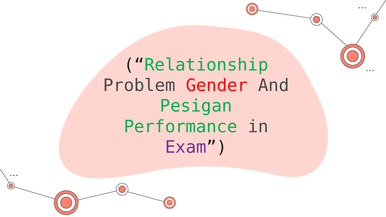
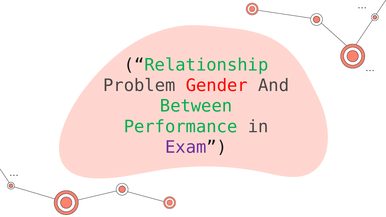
Pesigan: Pesigan -> Between
